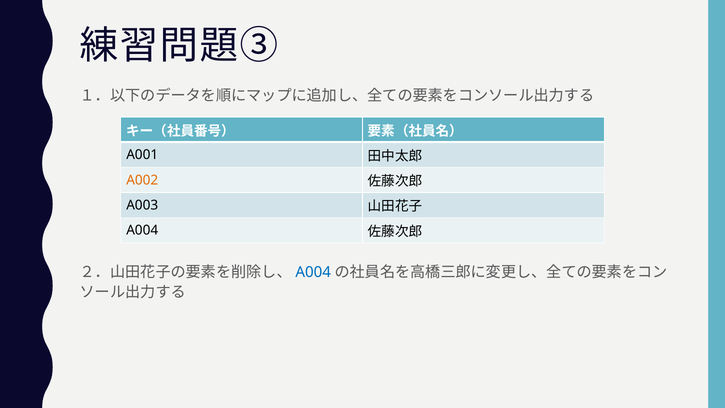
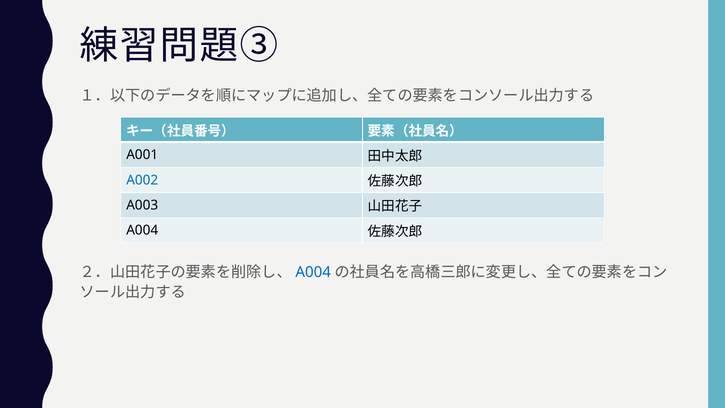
A002 colour: orange -> blue
